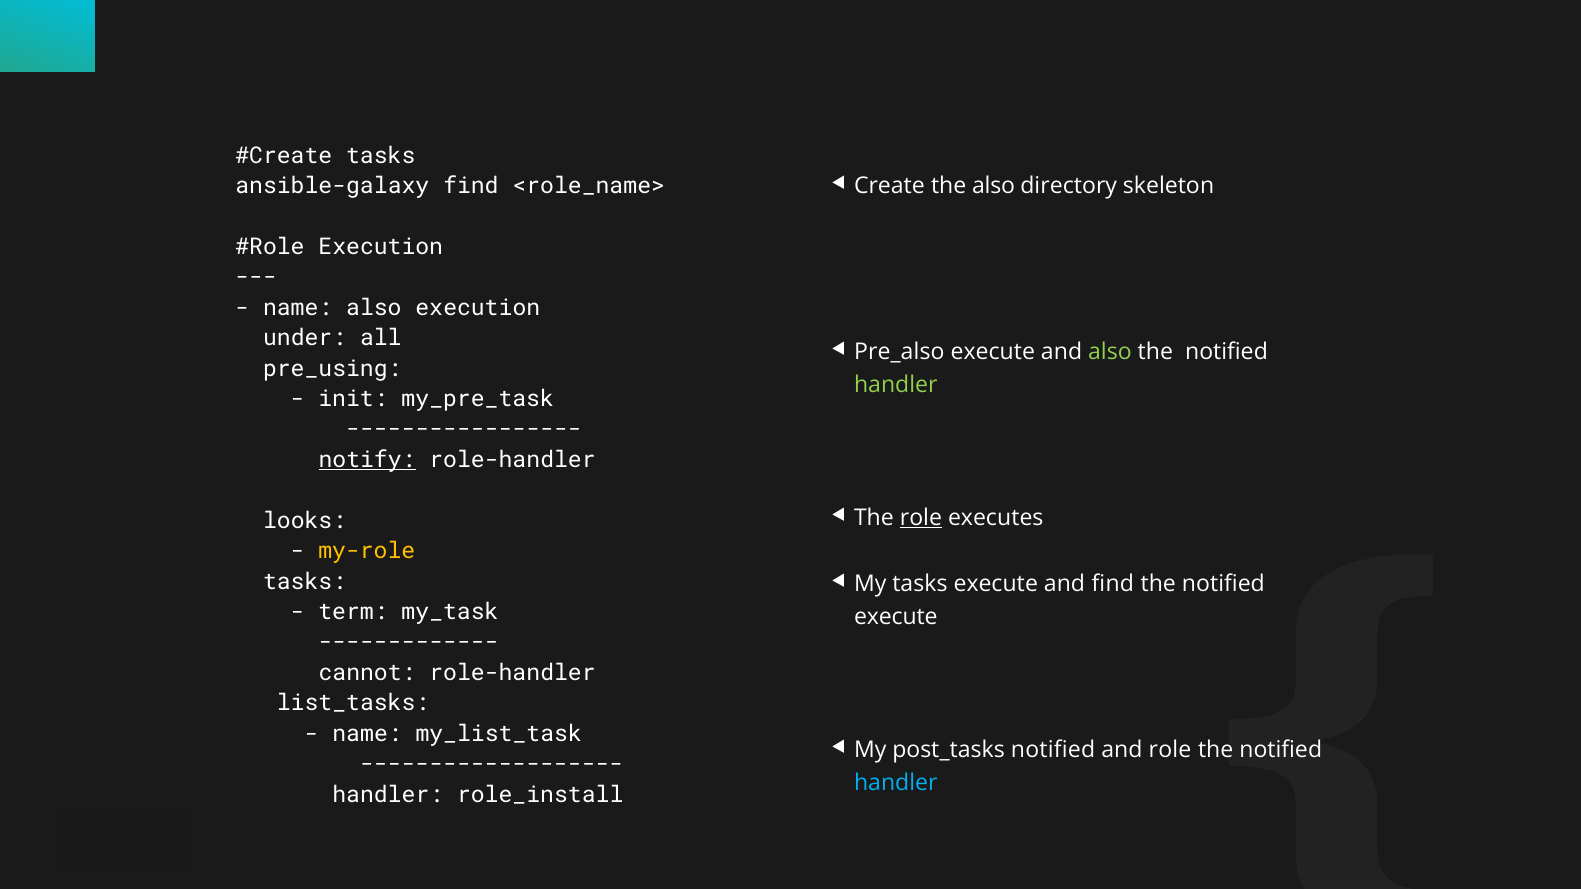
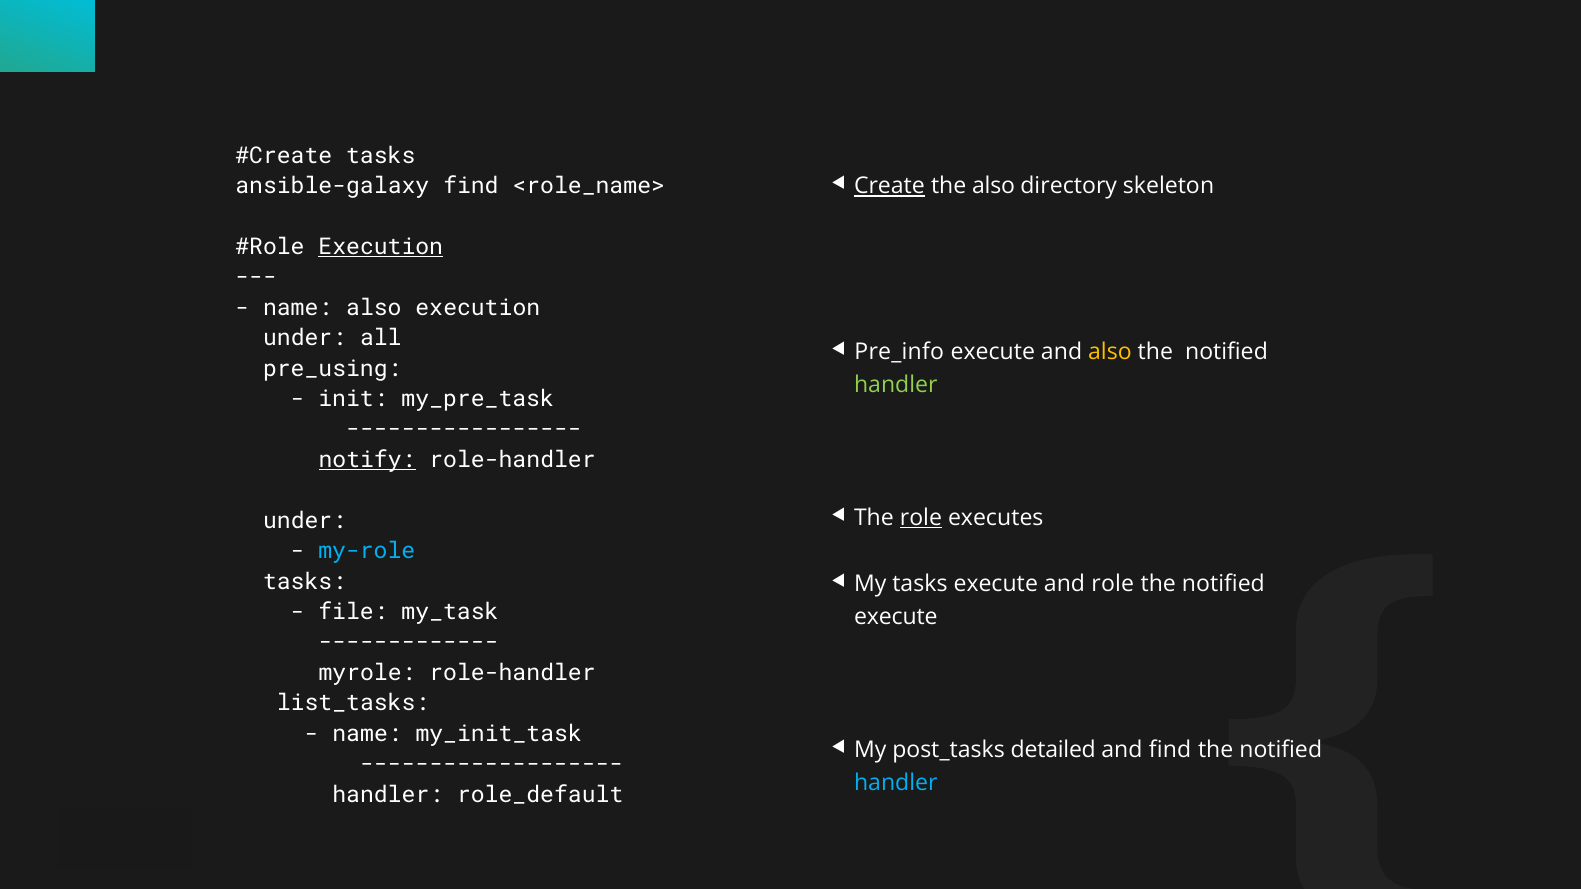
Create underline: none -> present
Execution at (381, 247) underline: none -> present
Pre_also: Pre_also -> Pre_info
also at (1110, 352) colour: light green -> yellow
looks at (305, 521): looks -> under
my-role colour: yellow -> light blue
and find: find -> role
term: term -> file
cannot: cannot -> myrole
my_list_task: my_list_task -> my_init_task
post_tasks notified: notified -> detailed
and role: role -> find
role_install: role_install -> role_default
